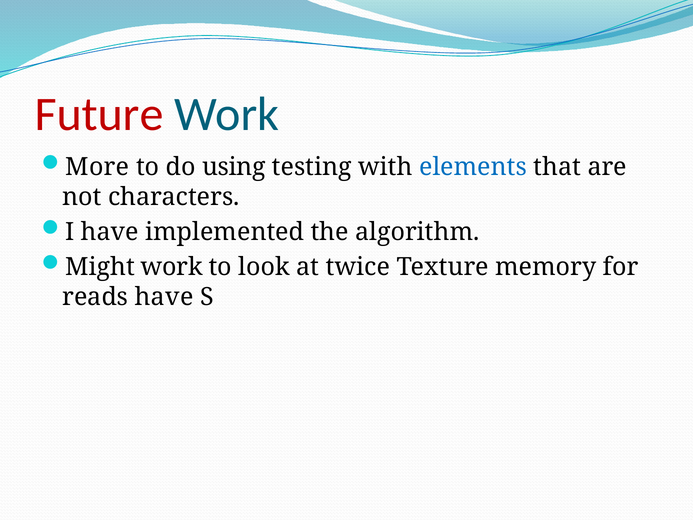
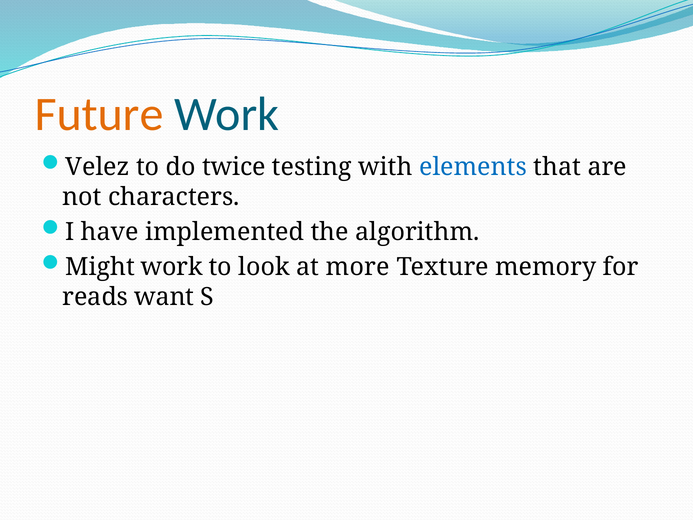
Future colour: red -> orange
More: More -> Velez
using: using -> twice
twice: twice -> more
reads have: have -> want
